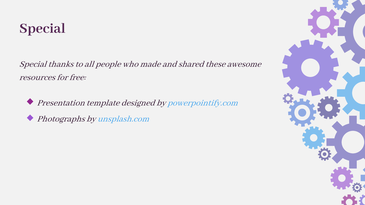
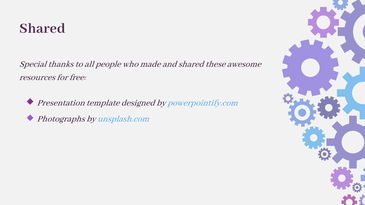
Special at (43, 28): Special -> Shared
